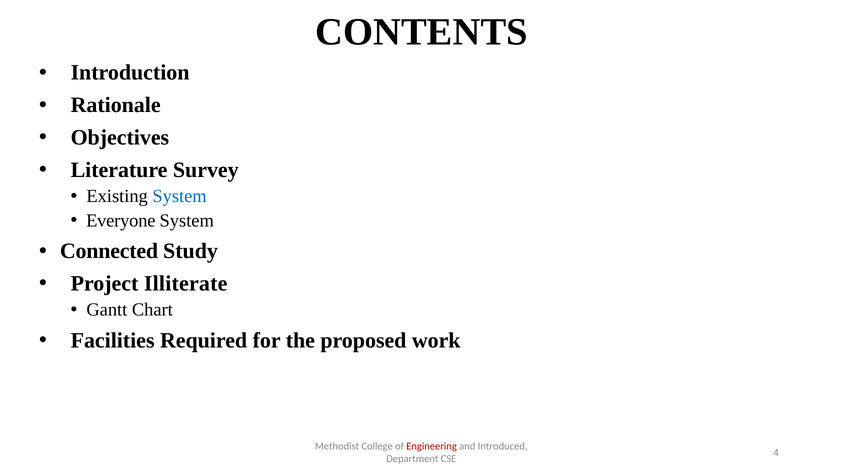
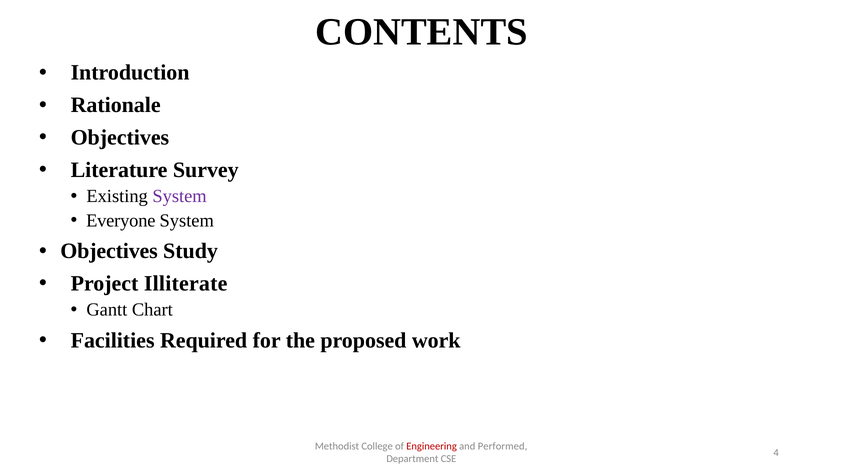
System at (180, 196) colour: blue -> purple
Connected at (109, 251): Connected -> Objectives
Introduced: Introduced -> Performed
